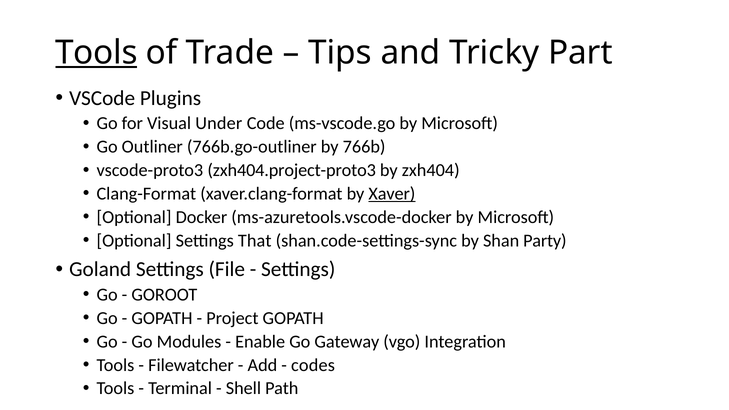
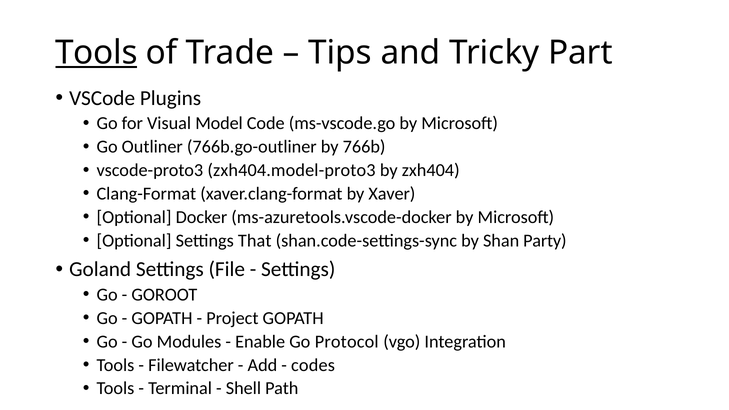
Under: Under -> Model
zxh404.project-proto3: zxh404.project-proto3 -> zxh404.model-proto3
Xaver underline: present -> none
Gateway: Gateway -> Protocol
